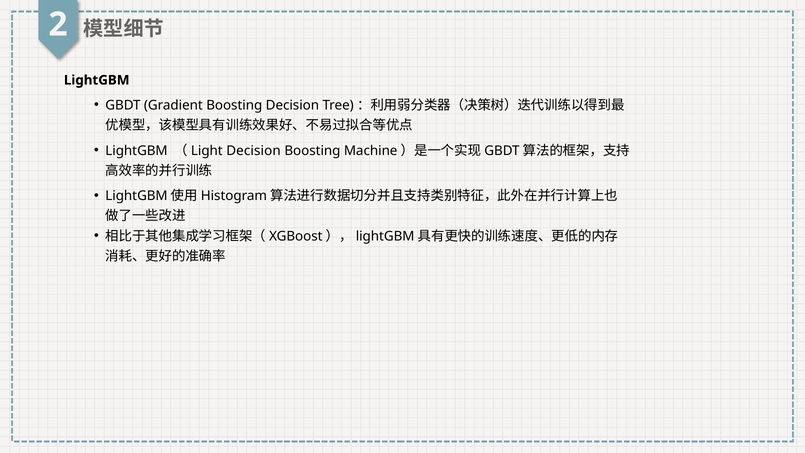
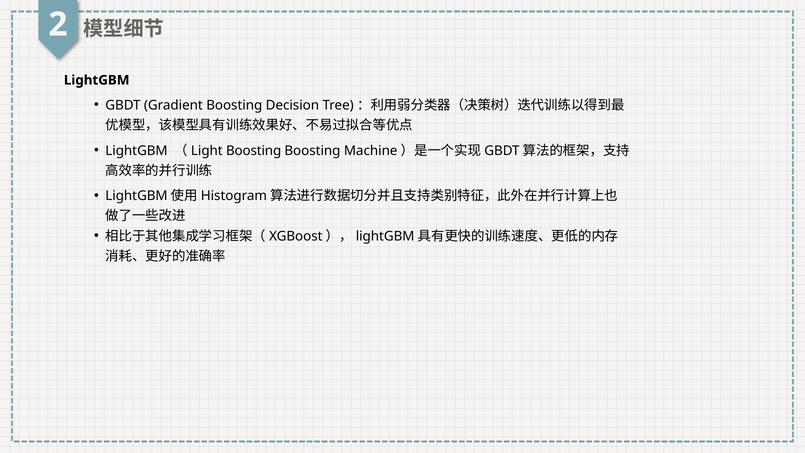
（Light Decision: Decision -> Boosting
